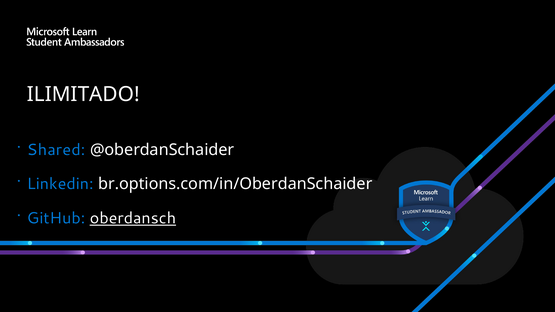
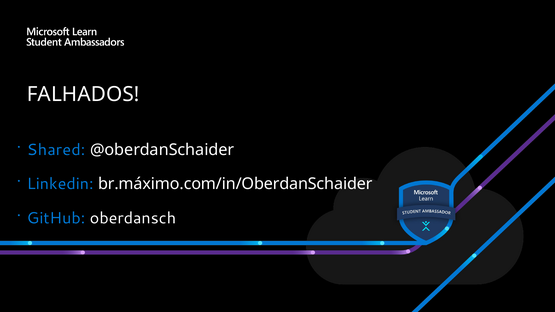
ILIMITADO: ILIMITADO -> FALHADOS
br.options.com/in/OberdanSchaider: br.options.com/in/OberdanSchaider -> br.máximo.com/in/OberdanSchaider
oberdansch underline: present -> none
